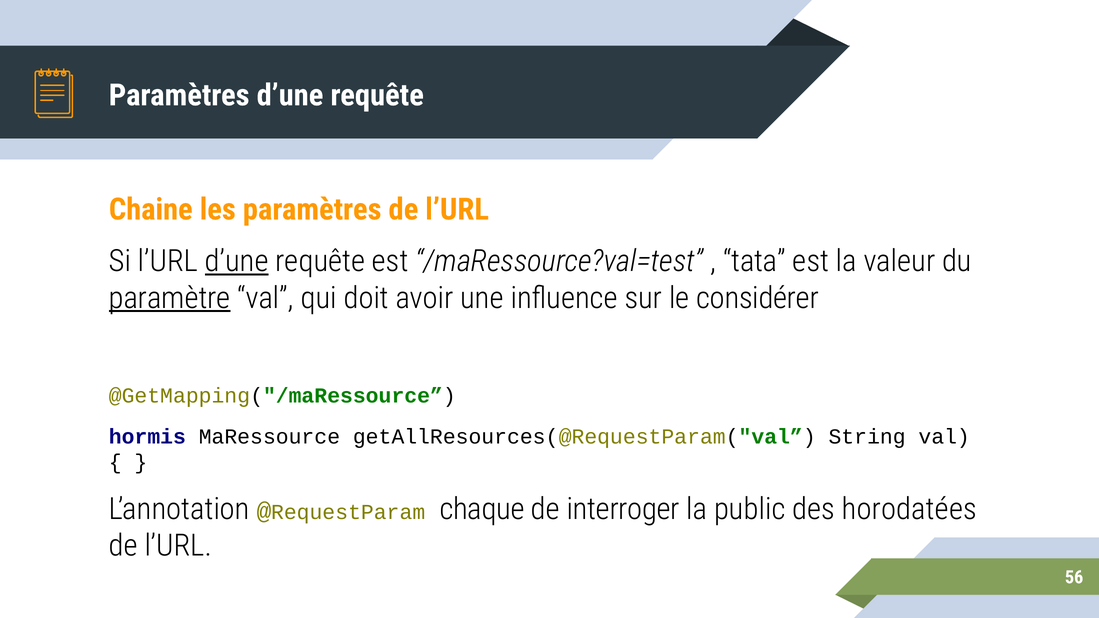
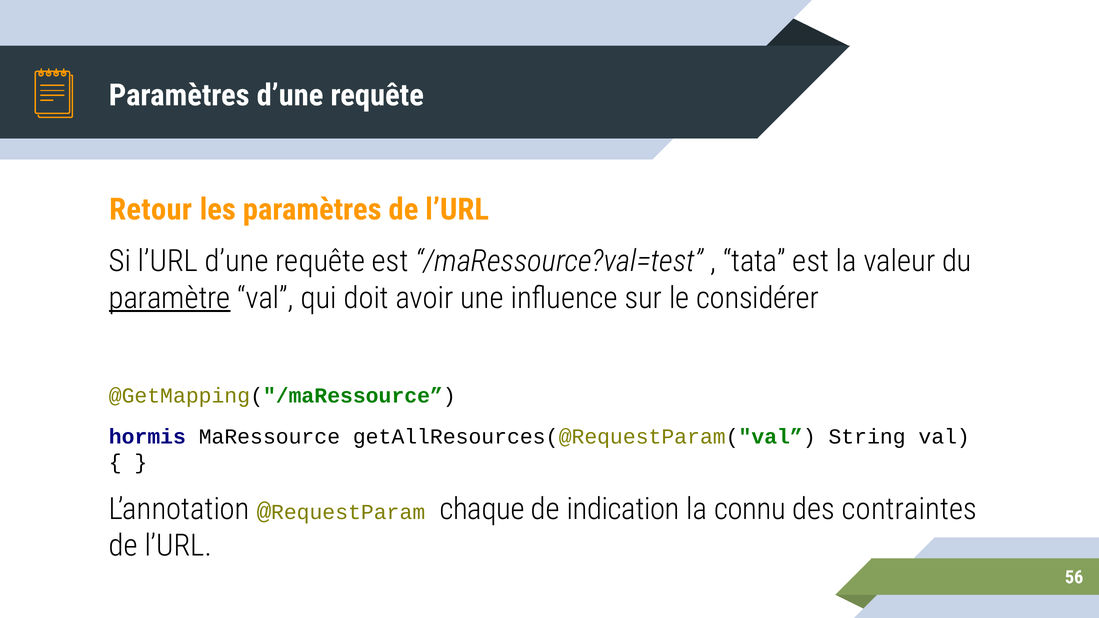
Chaine: Chaine -> Retour
d’une at (237, 261) underline: present -> none
interroger: interroger -> indication
public: public -> connu
horodatées: horodatées -> contraintes
